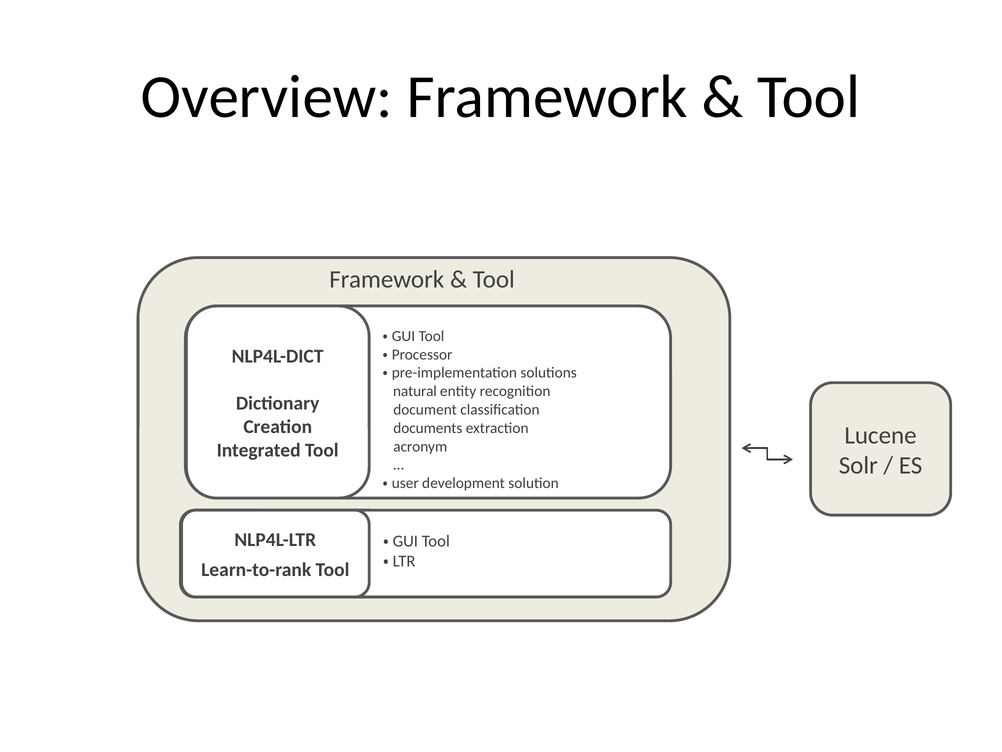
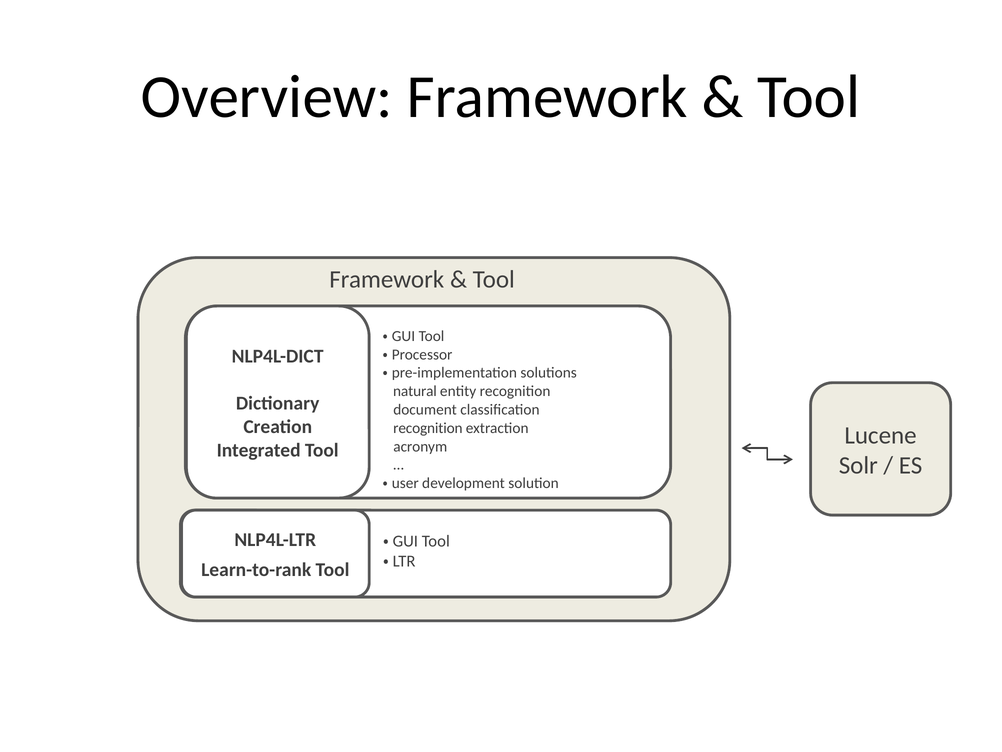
documents at (428, 428): documents -> recognition
